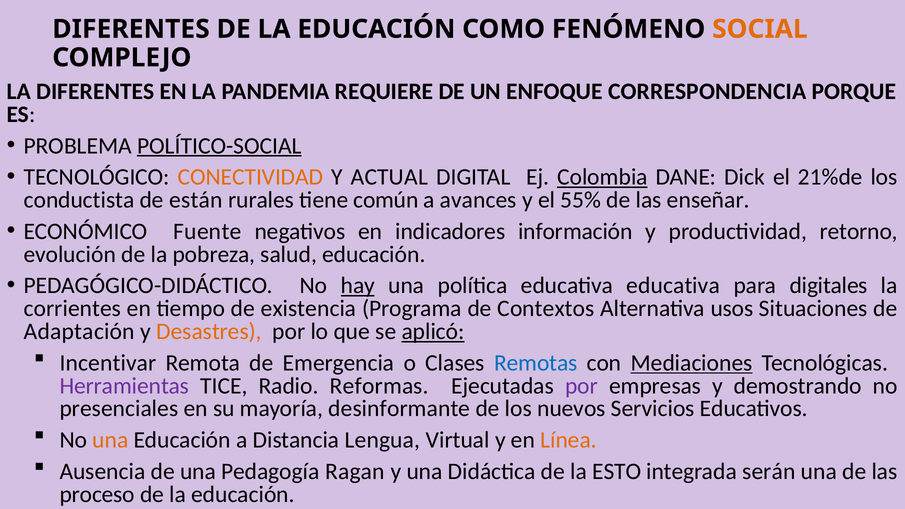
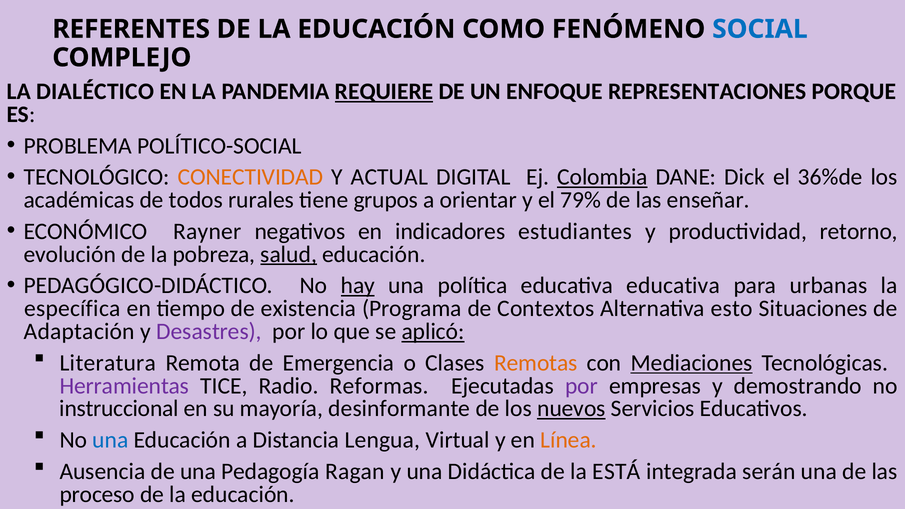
DIFERENTES at (131, 29): DIFERENTES -> REFERENTES
SOCIAL colour: orange -> blue
LA DIFERENTES: DIFERENTES -> DIALÉCTICO
REQUIERE underline: none -> present
CORRESPONDENCIA: CORRESPONDENCIA -> REPRESENTACIONES
POLÍTICO-SOCIAL underline: present -> none
21%de: 21%de -> 36%de
conductista: conductista -> académicas
están: están -> todos
común: común -> grupos
avances: avances -> orientar
55%: 55% -> 79%
Fuente: Fuente -> Rayner
información: información -> estudiantes
salud underline: none -> present
digitales: digitales -> urbanas
corrientes: corrientes -> específica
usos: usos -> esto
Desastres colour: orange -> purple
Incentivar: Incentivar -> Literatura
Remotas colour: blue -> orange
presenciales: presenciales -> instruccional
nuevos underline: none -> present
una at (110, 440) colour: orange -> blue
ESTO: ESTO -> ESTÁ
